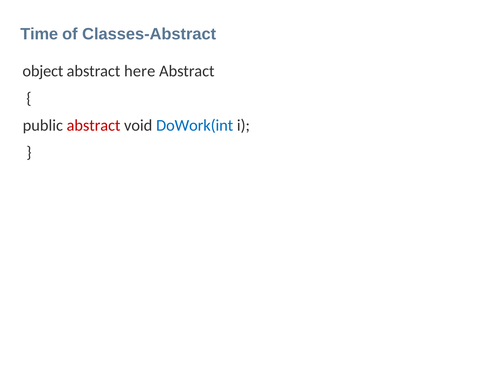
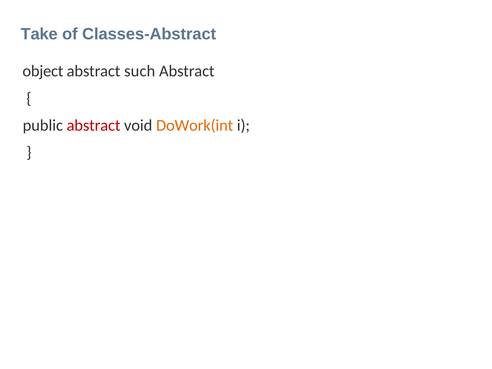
Time: Time -> Take
here: here -> such
DoWork(int colour: blue -> orange
